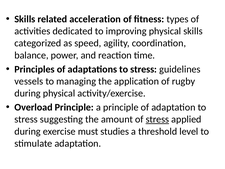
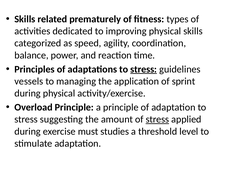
acceleration: acceleration -> prematurely
stress at (144, 69) underline: none -> present
rugby: rugby -> sprint
